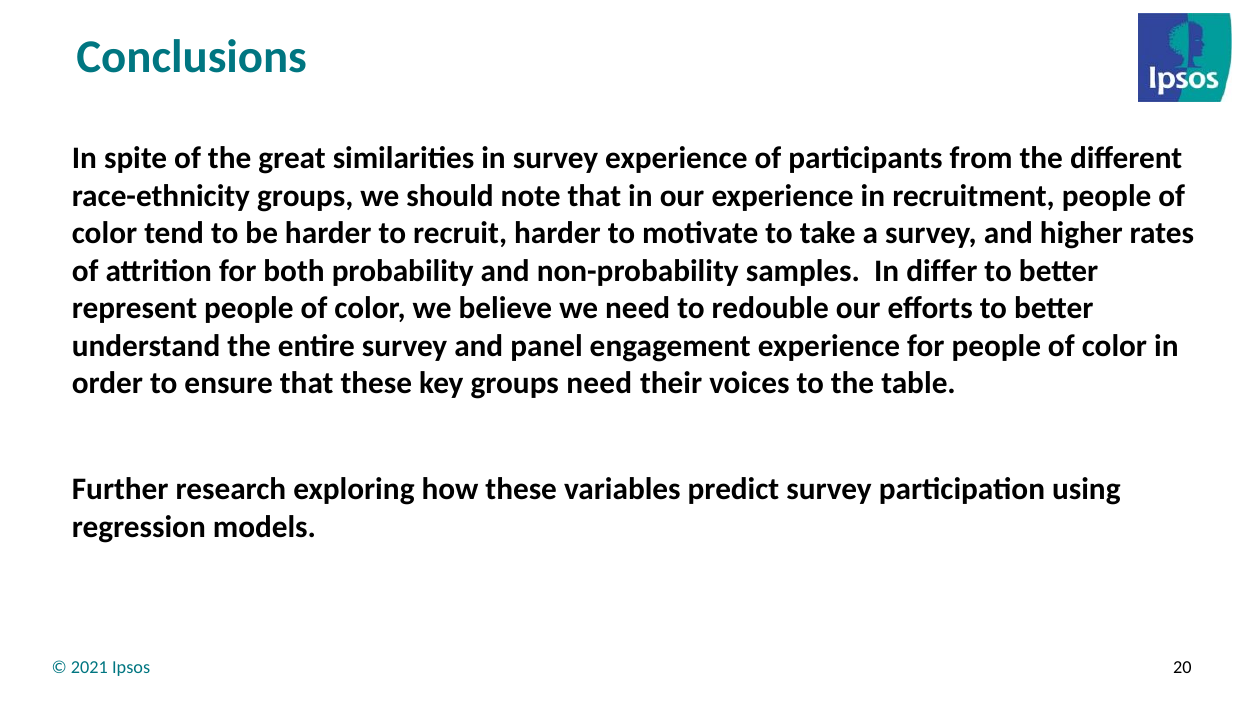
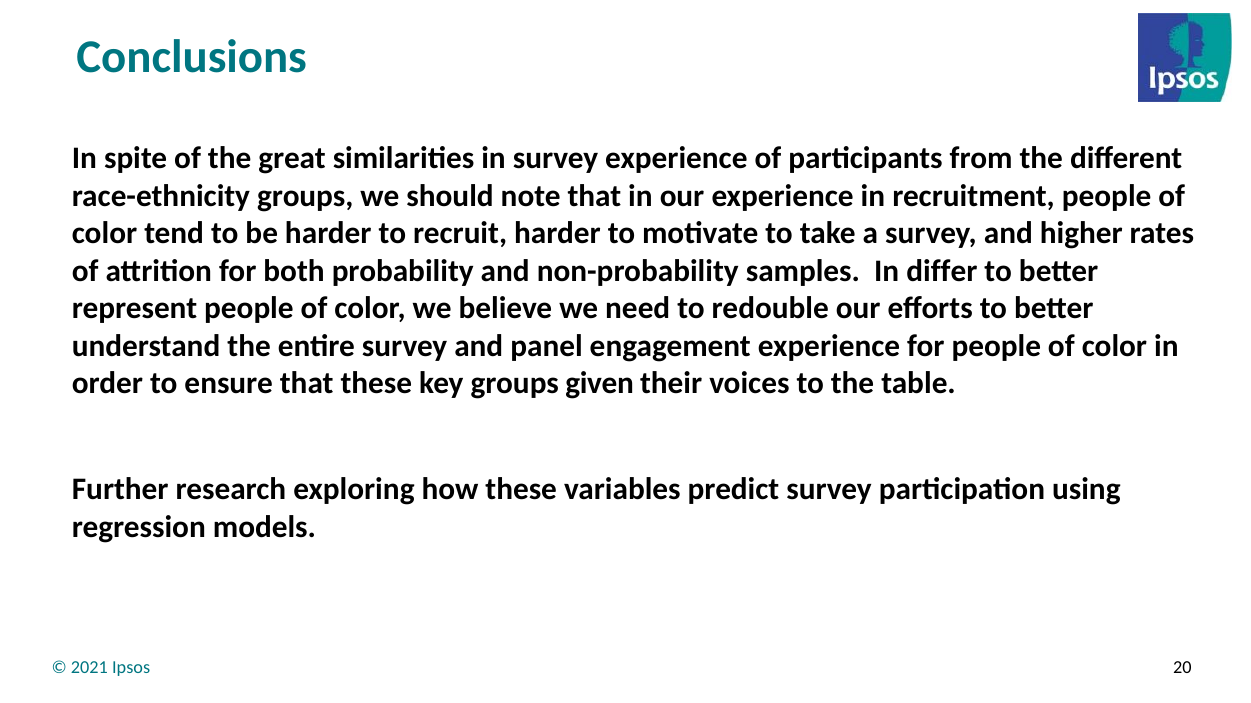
groups need: need -> given
